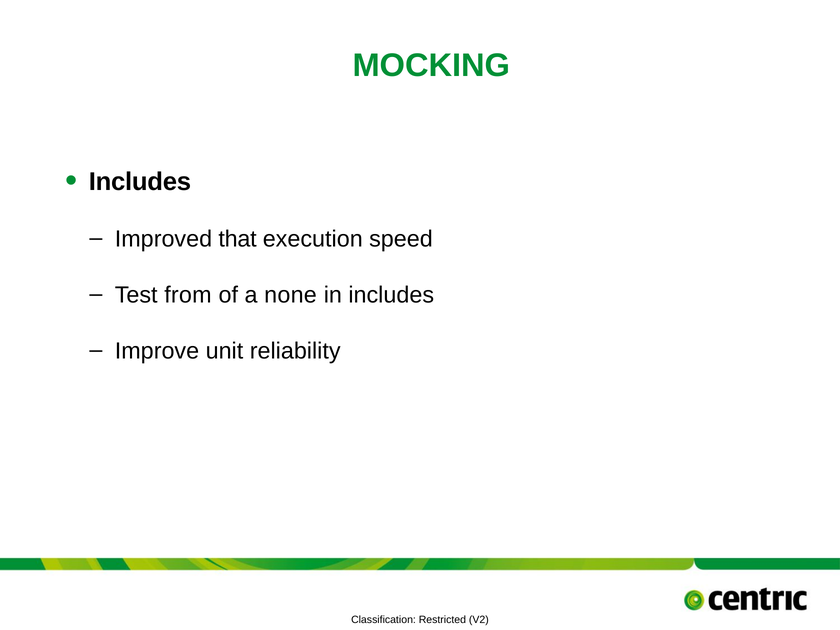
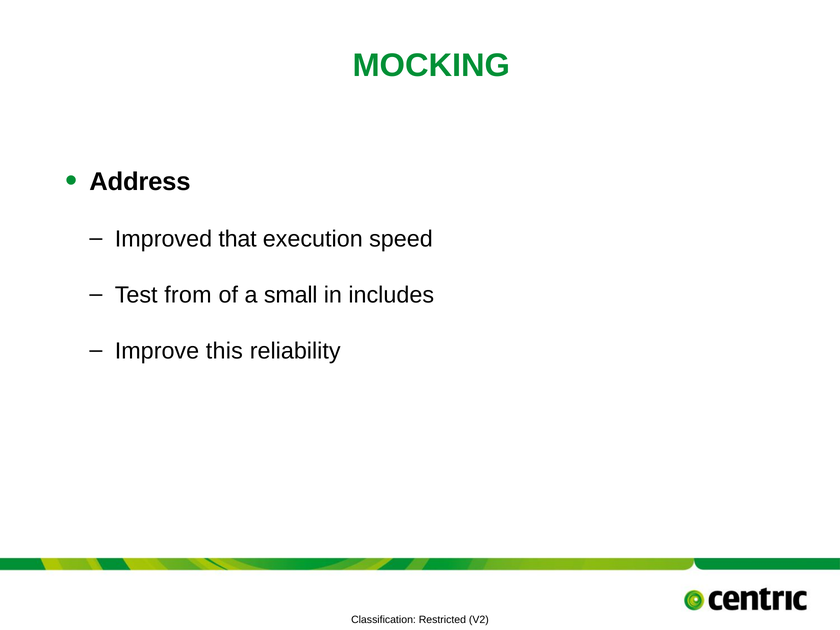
Includes at (140, 182): Includes -> Address
none: none -> small
unit: unit -> this
